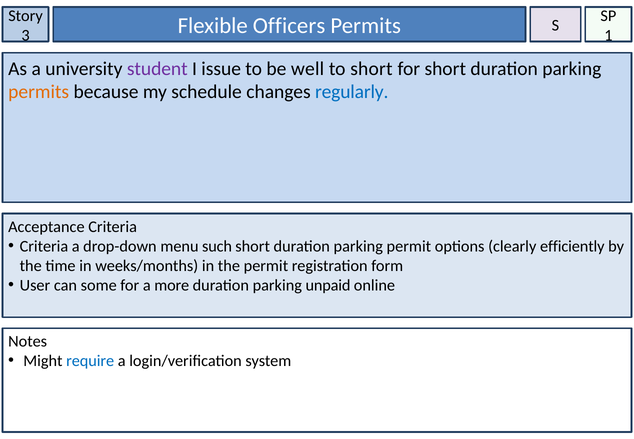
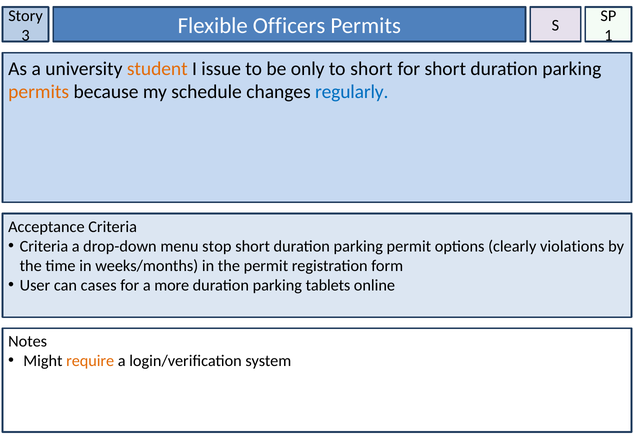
student colour: purple -> orange
well: well -> only
such: such -> stop
efficiently: efficiently -> violations
some: some -> cases
unpaid: unpaid -> tablets
require colour: blue -> orange
